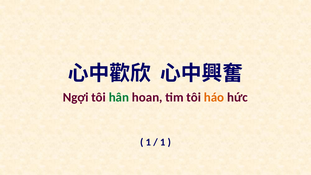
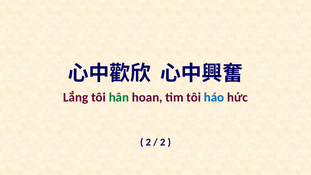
Ngợi: Ngợi -> Lắng
háo colour: orange -> blue
1 at (148, 142): 1 -> 2
1 at (163, 142): 1 -> 2
